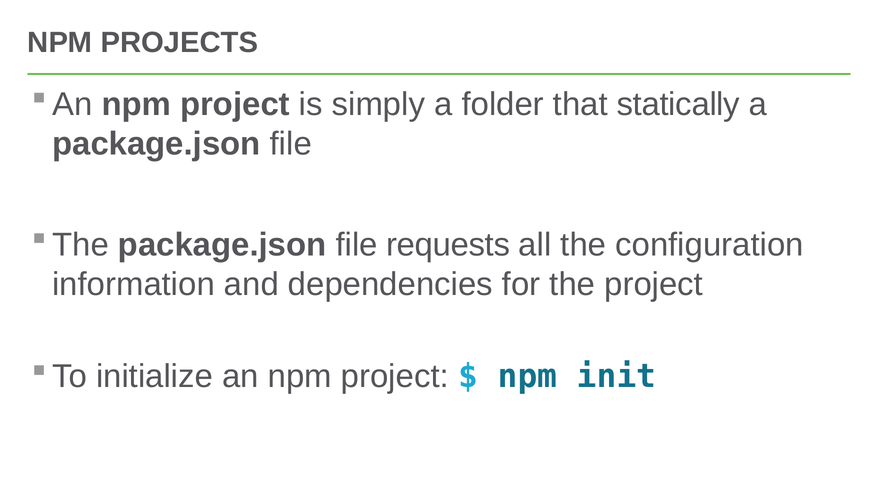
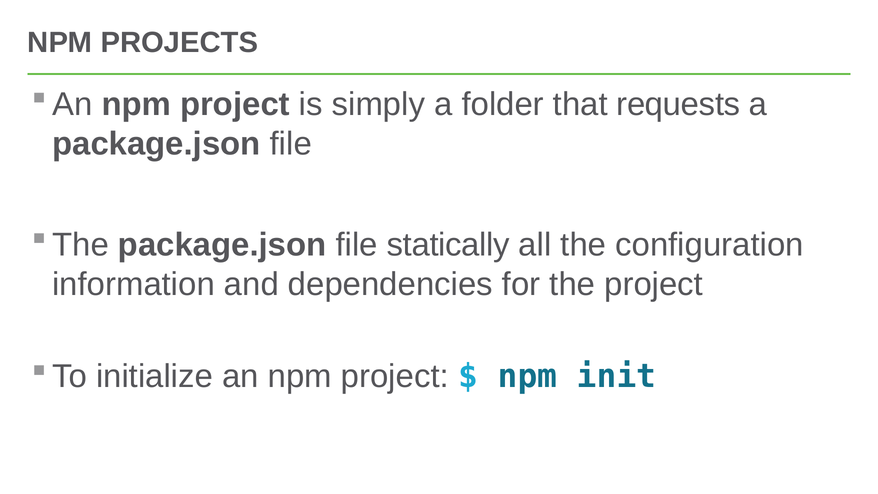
statically: statically -> requests
requests: requests -> statically
